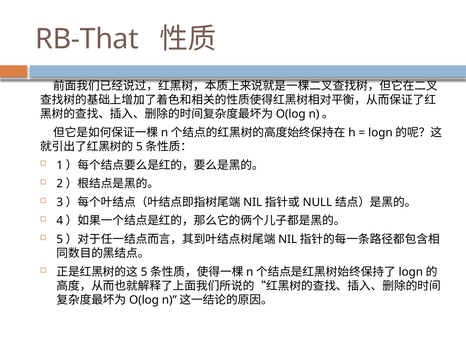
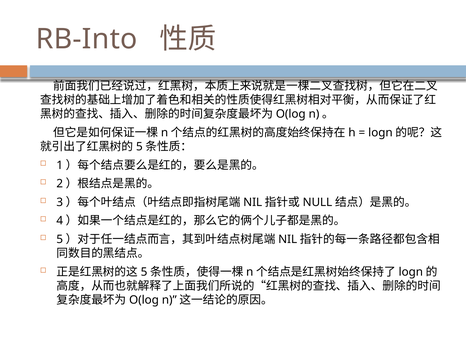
RB-That: RB-That -> RB-Into
